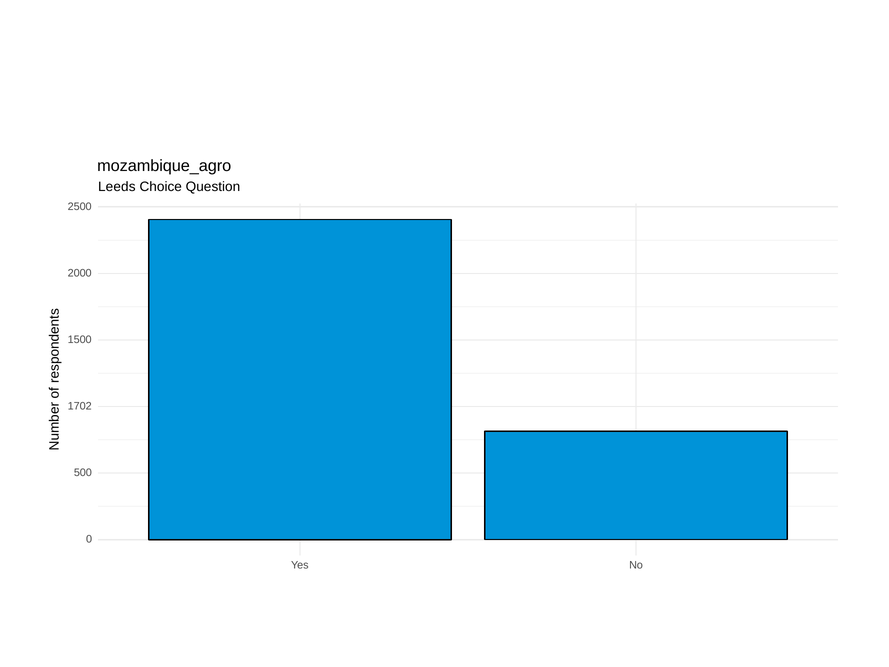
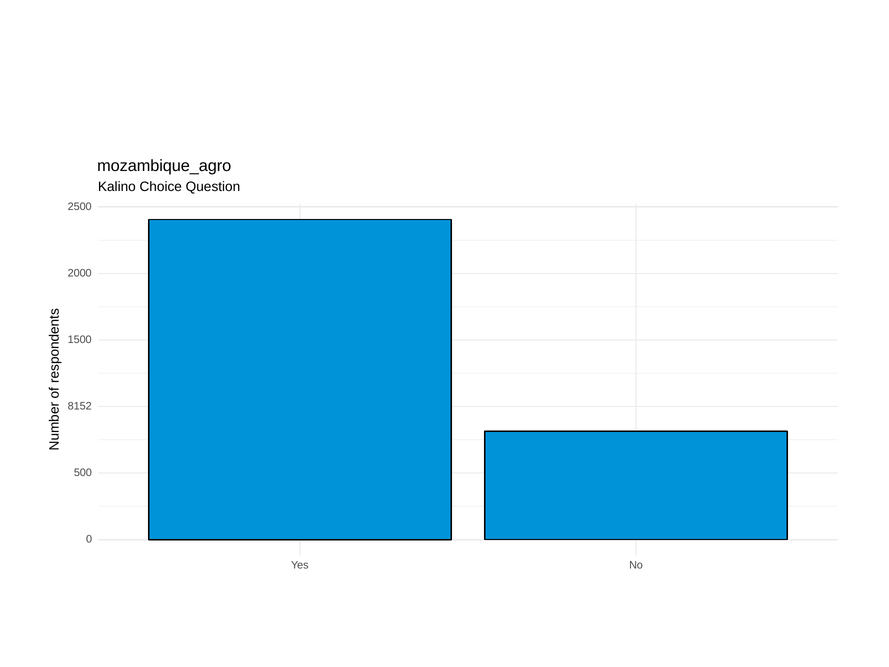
Leeds: Leeds -> Kalino
1702: 1702 -> 8152
